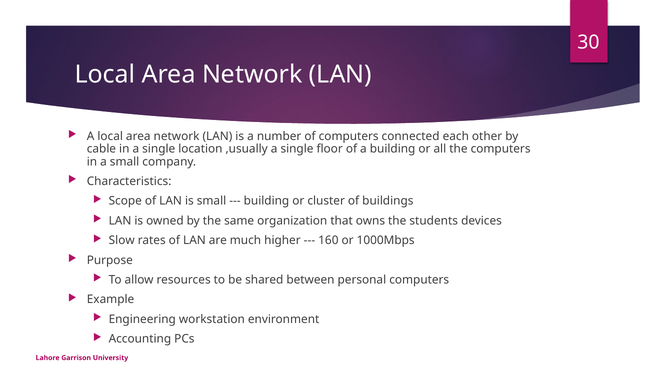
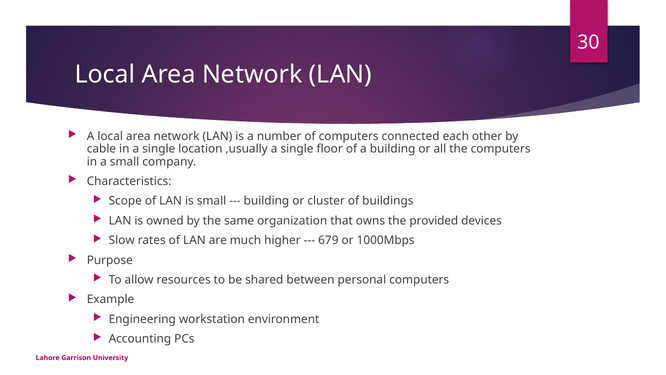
students: students -> provided
160: 160 -> 679
